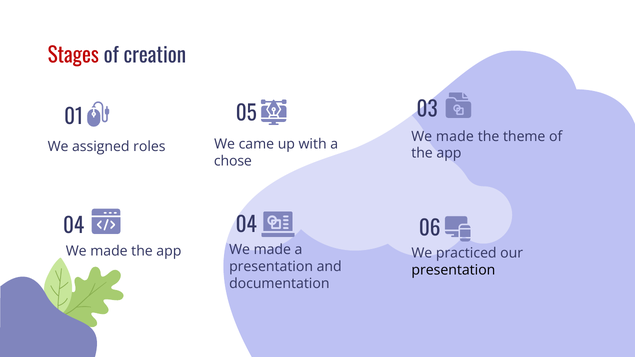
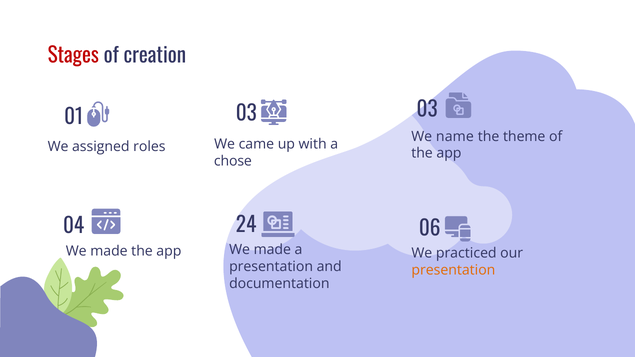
01 05: 05 -> 03
made at (455, 136): made -> name
04 04: 04 -> 24
presentation at (453, 270) colour: black -> orange
